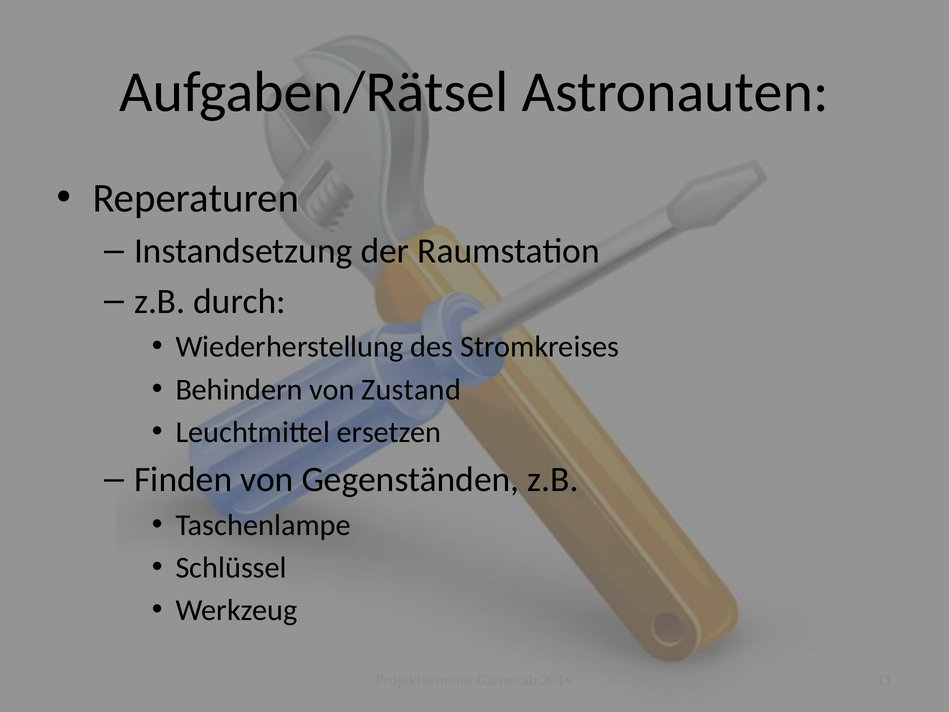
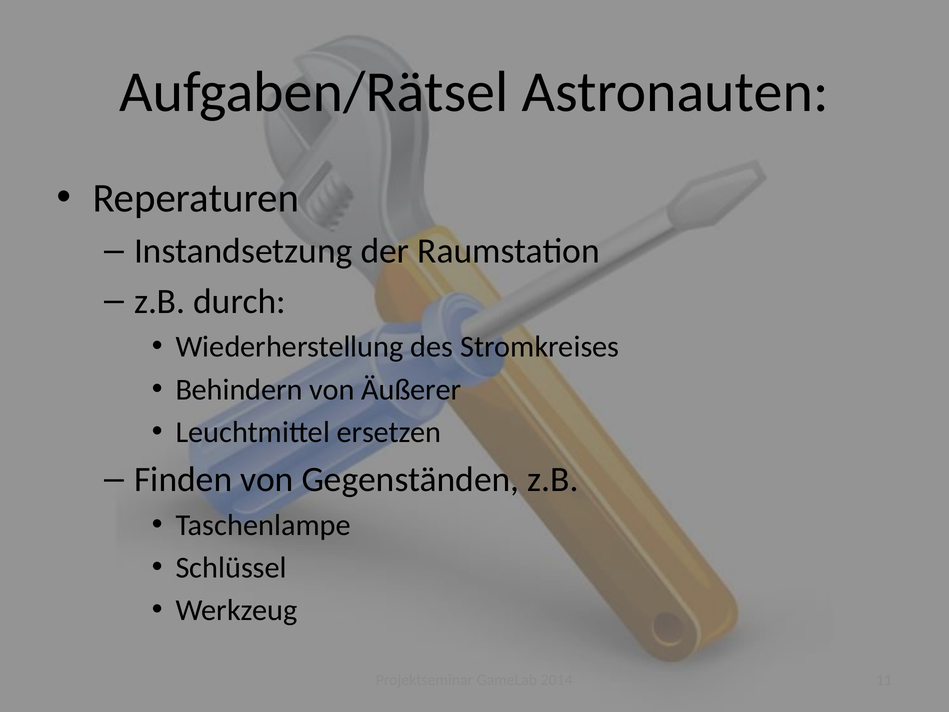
Zustand: Zustand -> Äußerer
